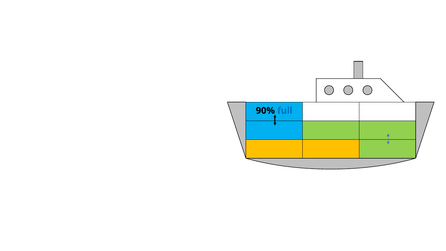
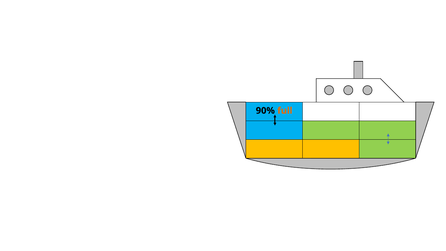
full colour: blue -> orange
